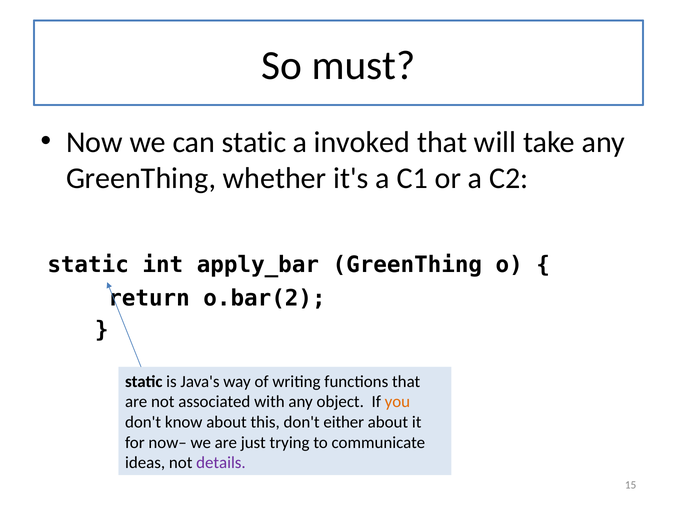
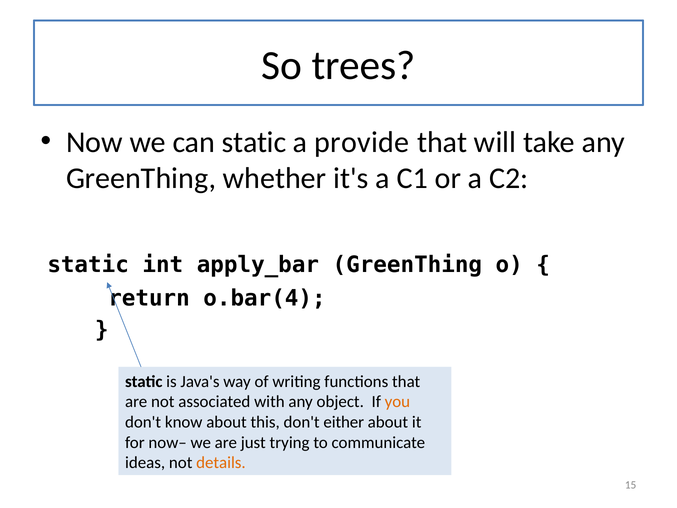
must: must -> trees
invoked: invoked -> provide
o.bar(2: o.bar(2 -> o.bar(4
details colour: purple -> orange
